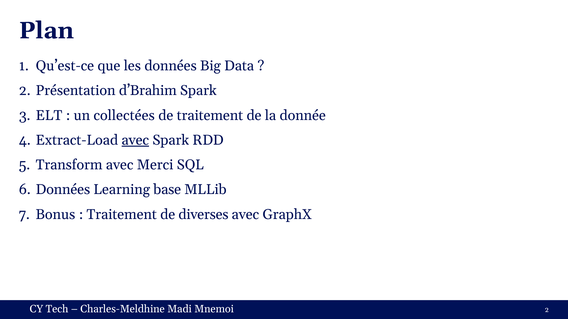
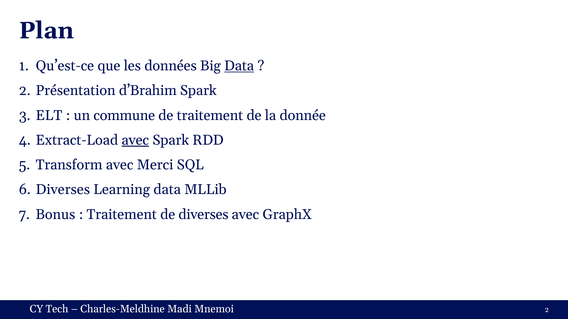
Data at (239, 66) underline: none -> present
collectées: collectées -> commune
Données at (63, 190): Données -> Diverses
Learning base: base -> data
